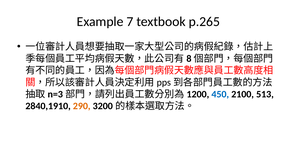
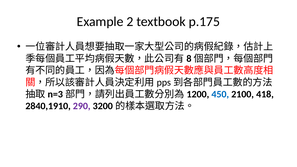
7: 7 -> 2
p.265: p.265 -> p.175
513: 513 -> 418
290 colour: orange -> purple
